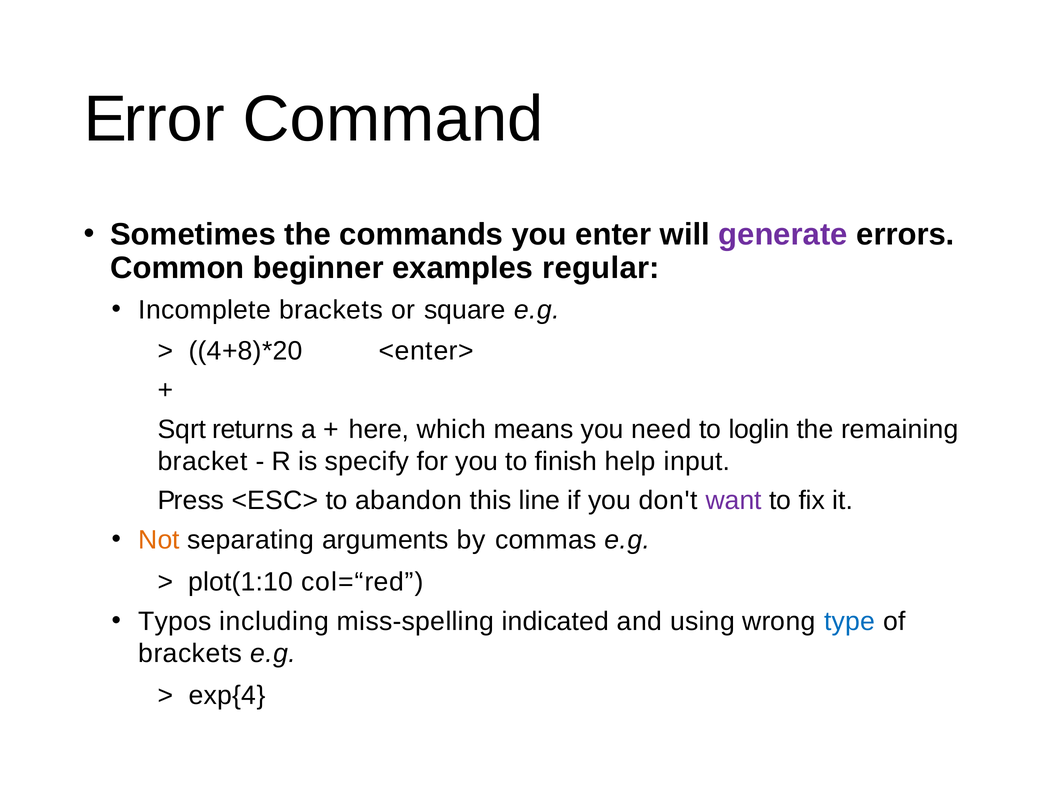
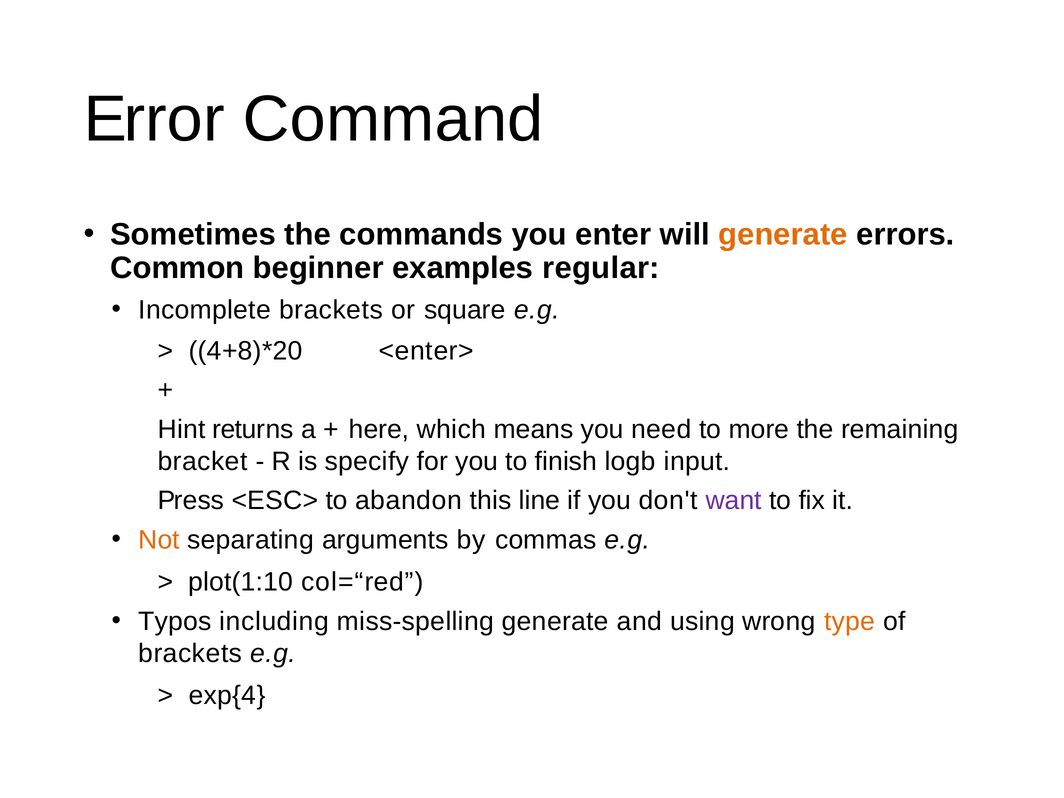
generate at (783, 234) colour: purple -> orange
Sqrt: Sqrt -> Hint
loglin: loglin -> more
help: help -> logb
miss-spelling indicated: indicated -> generate
type colour: blue -> orange
